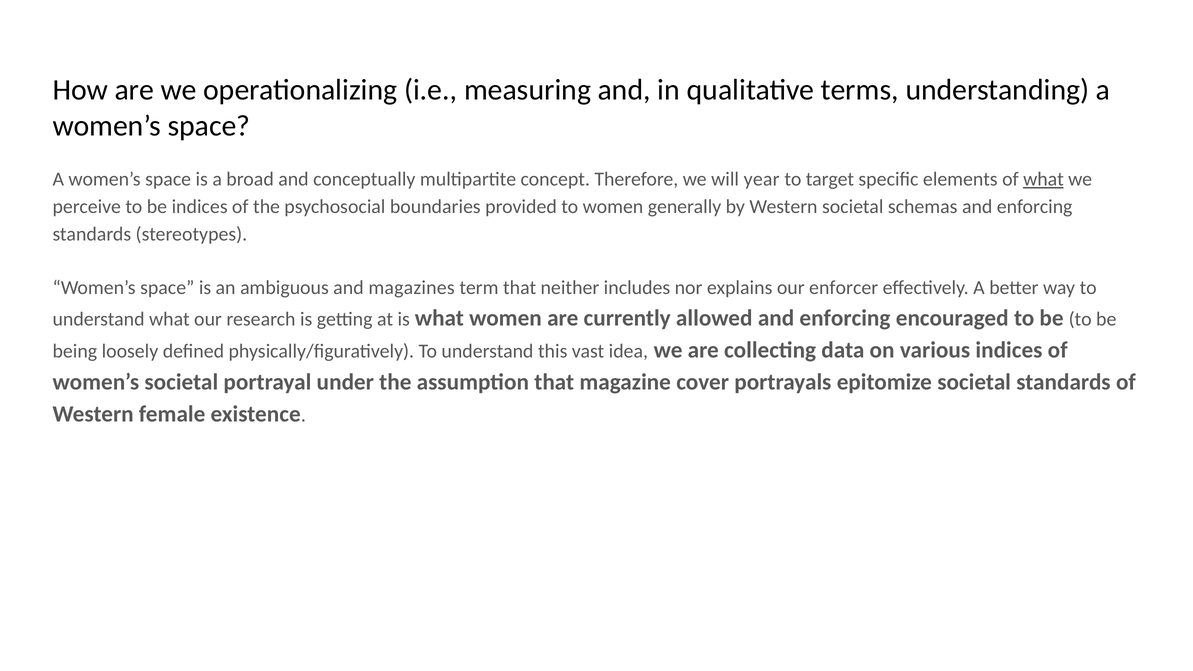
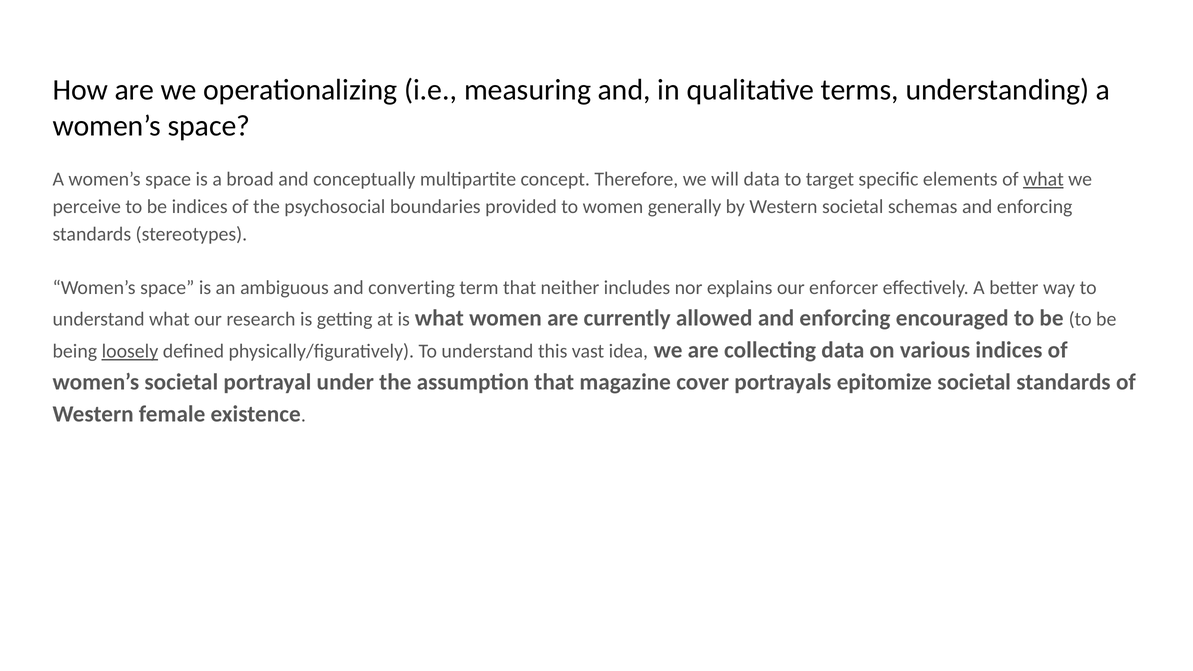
will year: year -> data
magazines: magazines -> converting
loosely underline: none -> present
